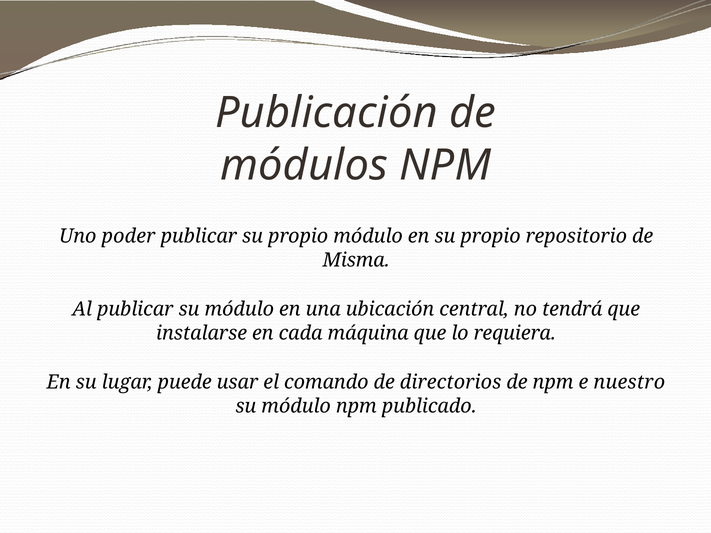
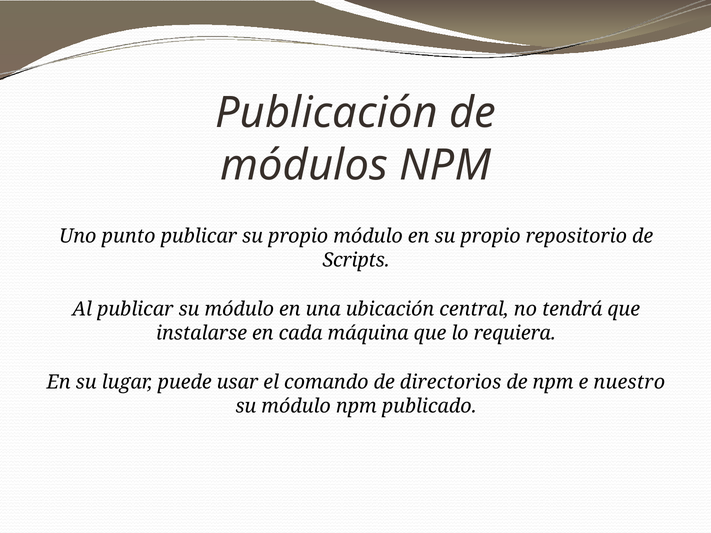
poder: poder -> punto
Misma: Misma -> Scripts
